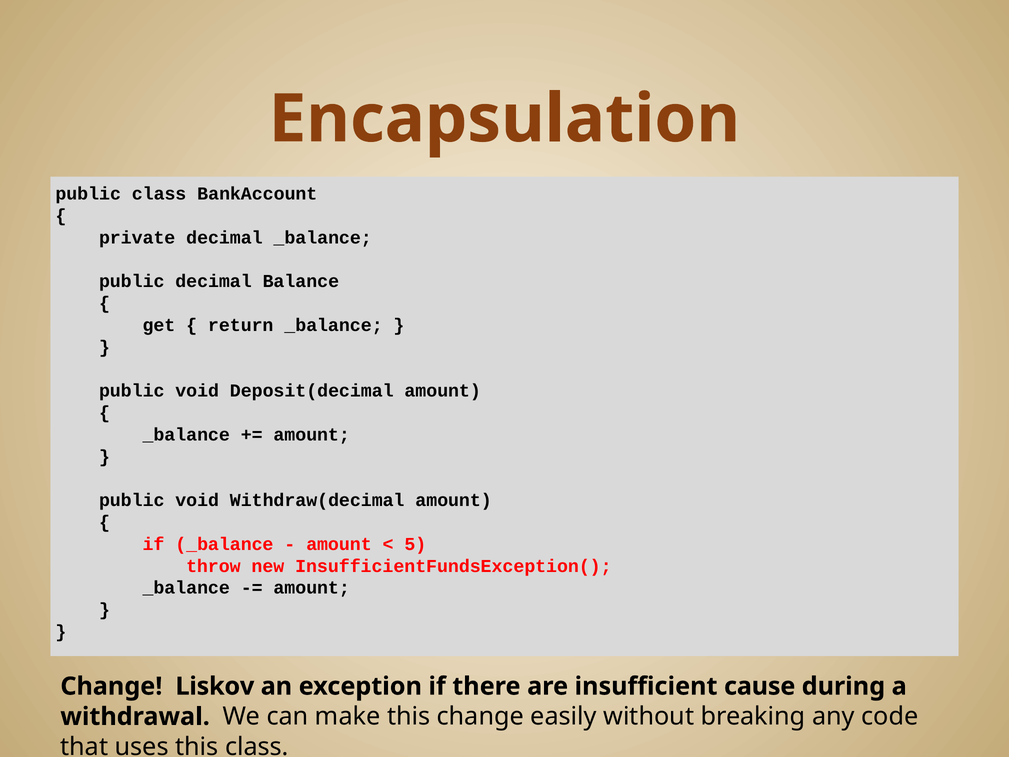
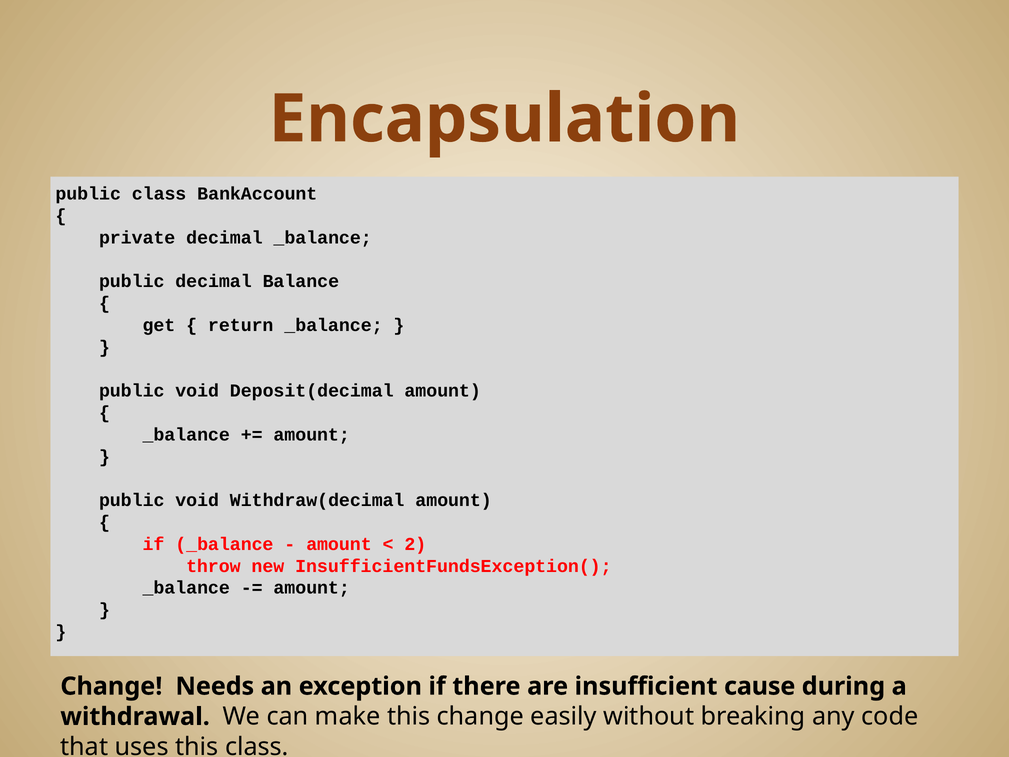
5: 5 -> 2
Liskov: Liskov -> Needs
